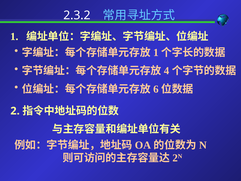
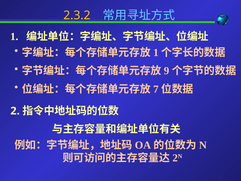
2.3.2 colour: white -> yellow
4: 4 -> 9
6: 6 -> 7
